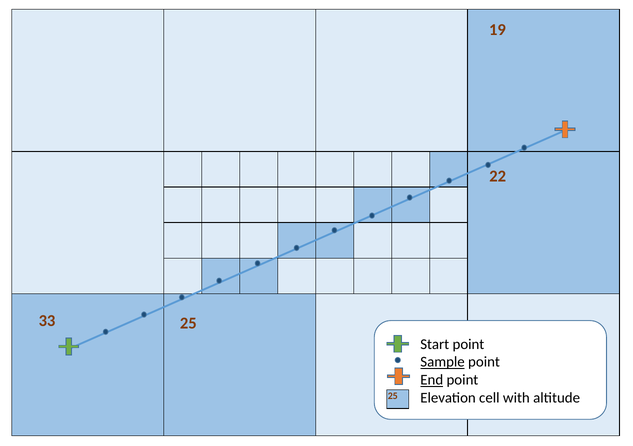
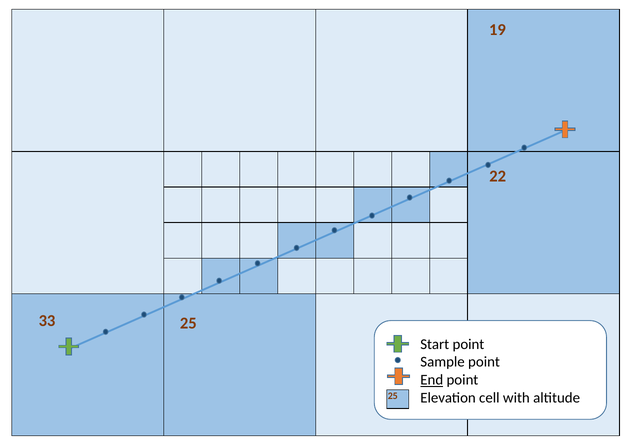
Sample underline: present -> none
